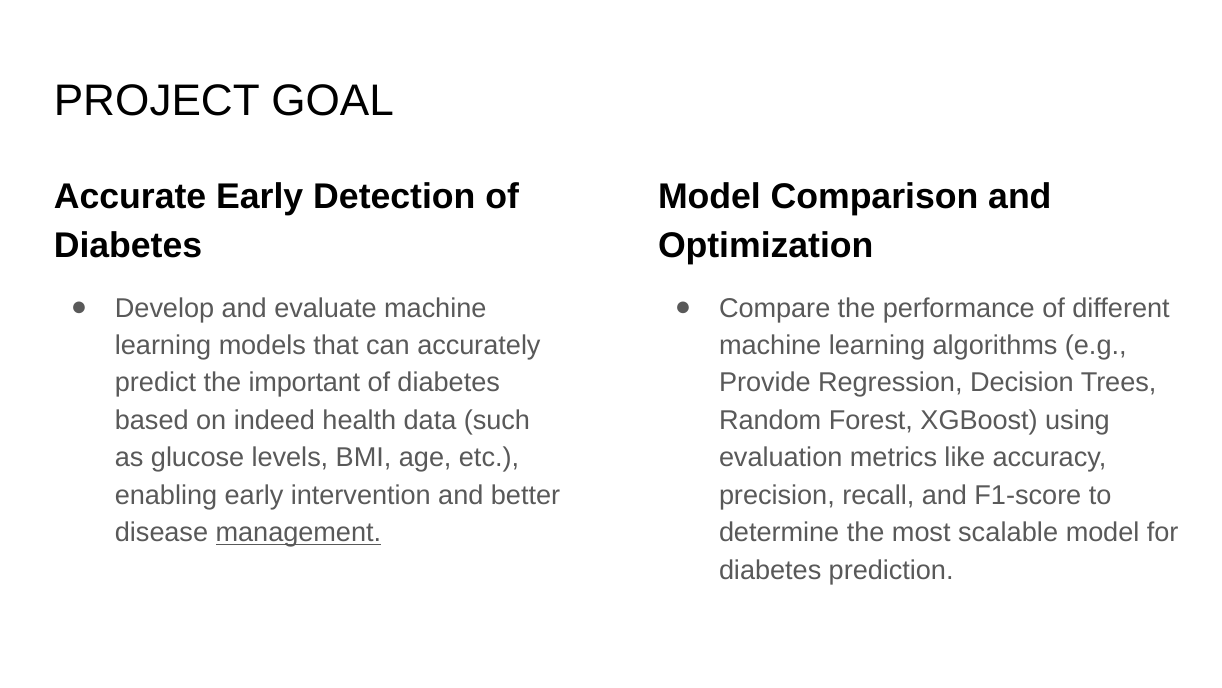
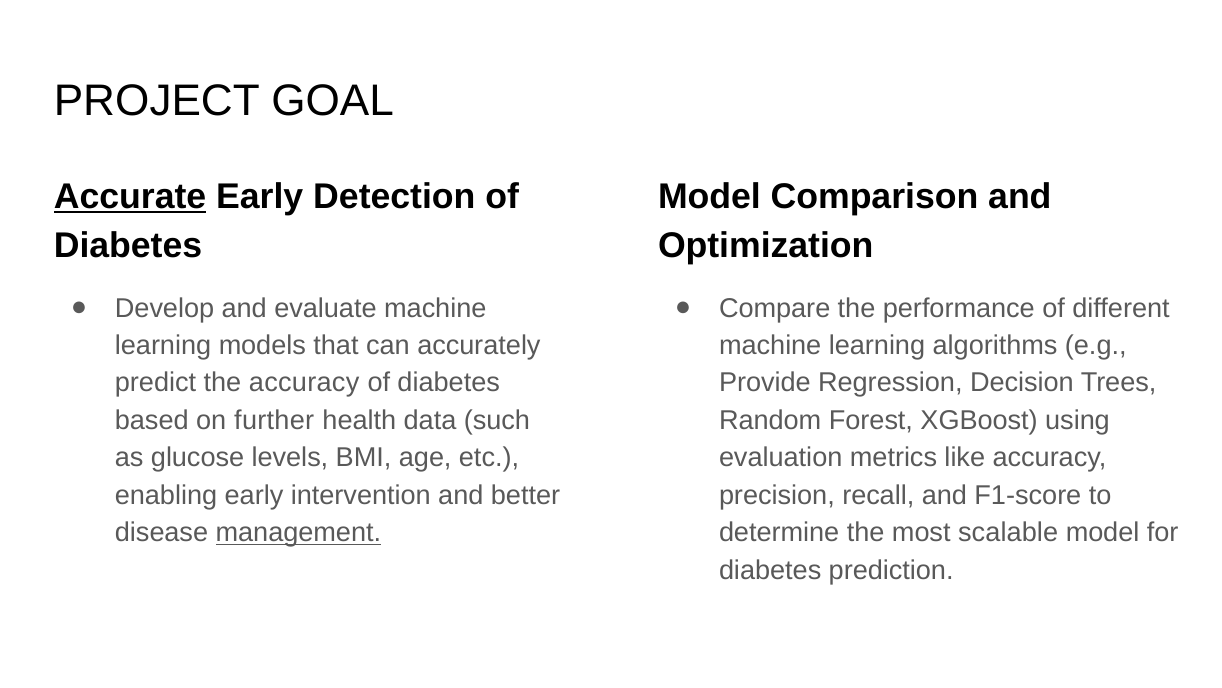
Accurate underline: none -> present
the important: important -> accuracy
indeed: indeed -> further
